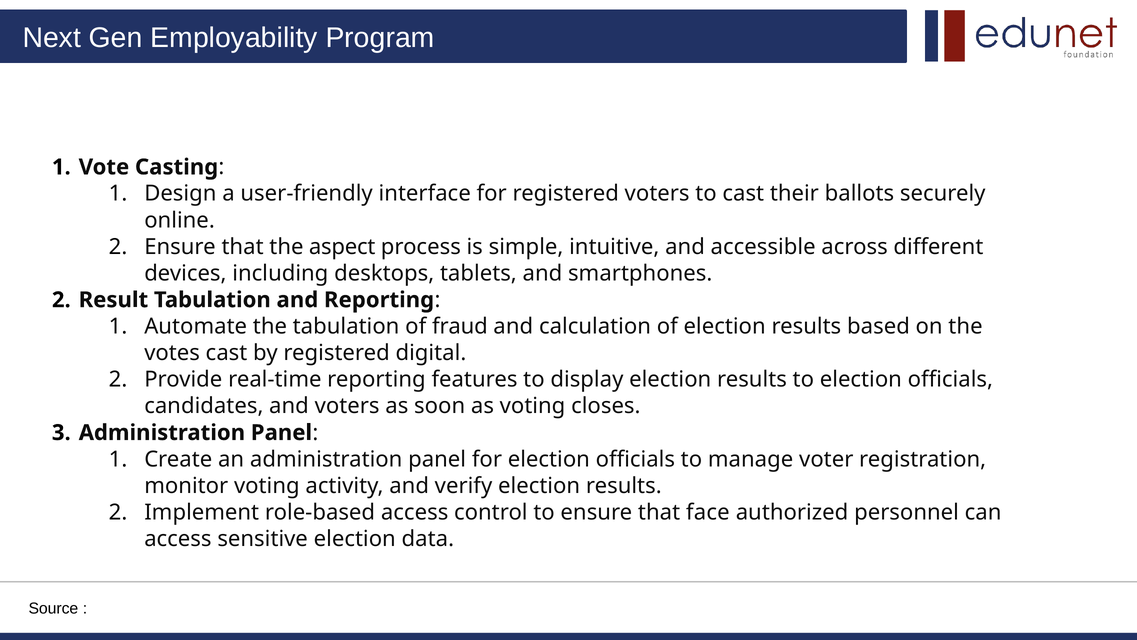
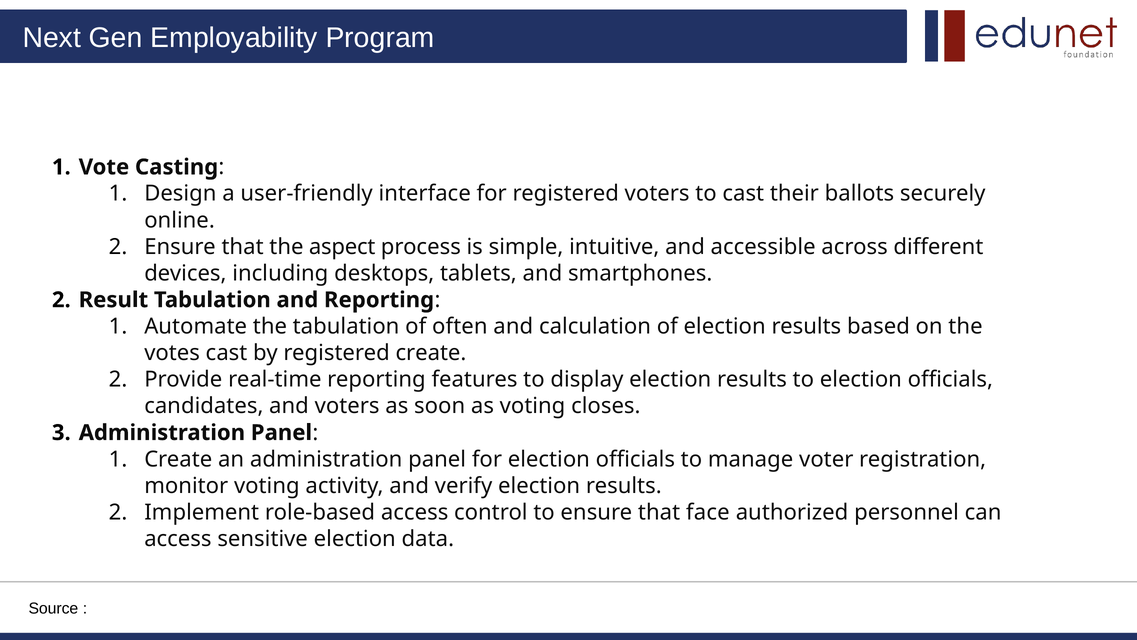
fraud: fraud -> often
registered digital: digital -> create
